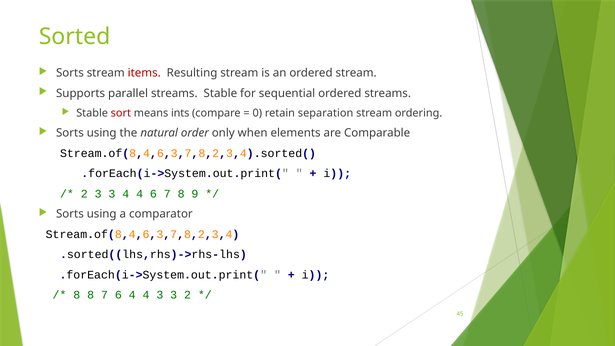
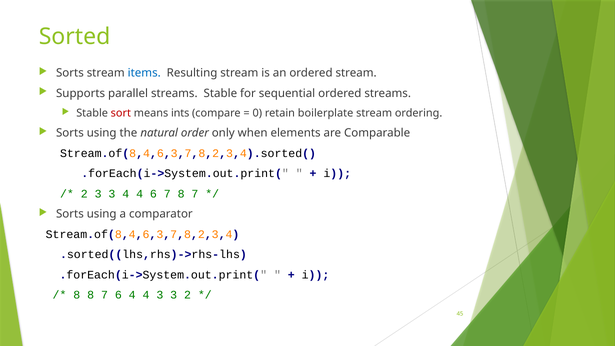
items colour: red -> blue
separation: separation -> boilerplate
7 8 9: 9 -> 7
